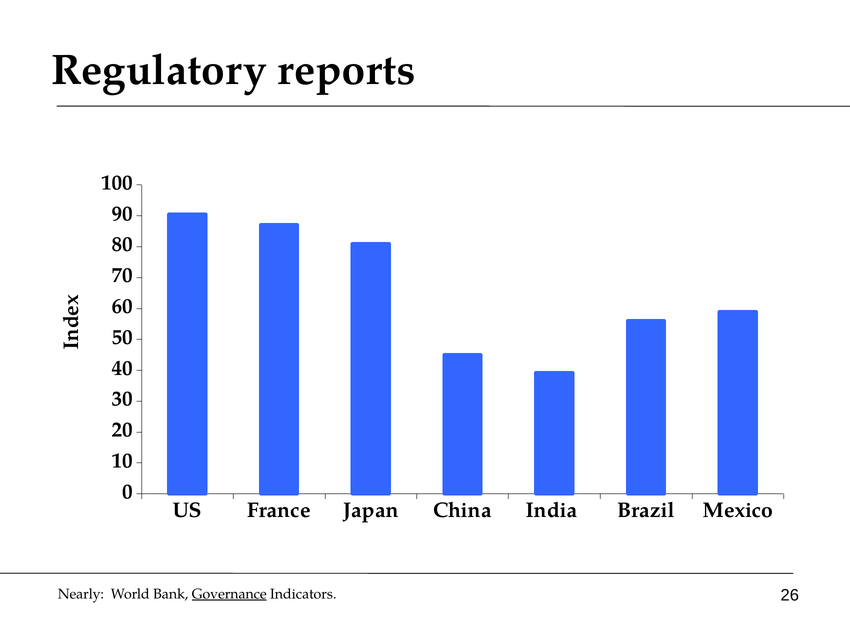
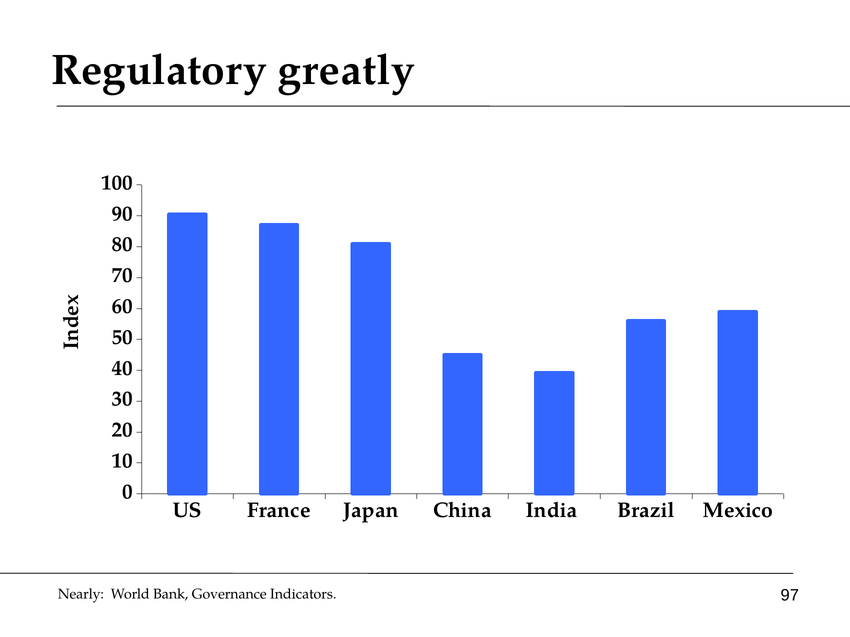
reports: reports -> greatly
Governance underline: present -> none
26: 26 -> 97
